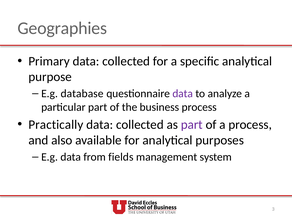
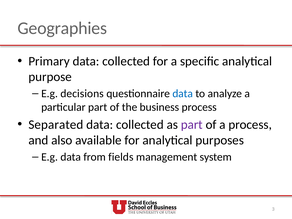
database: database -> decisions
data at (183, 94) colour: purple -> blue
Practically: Practically -> Separated
